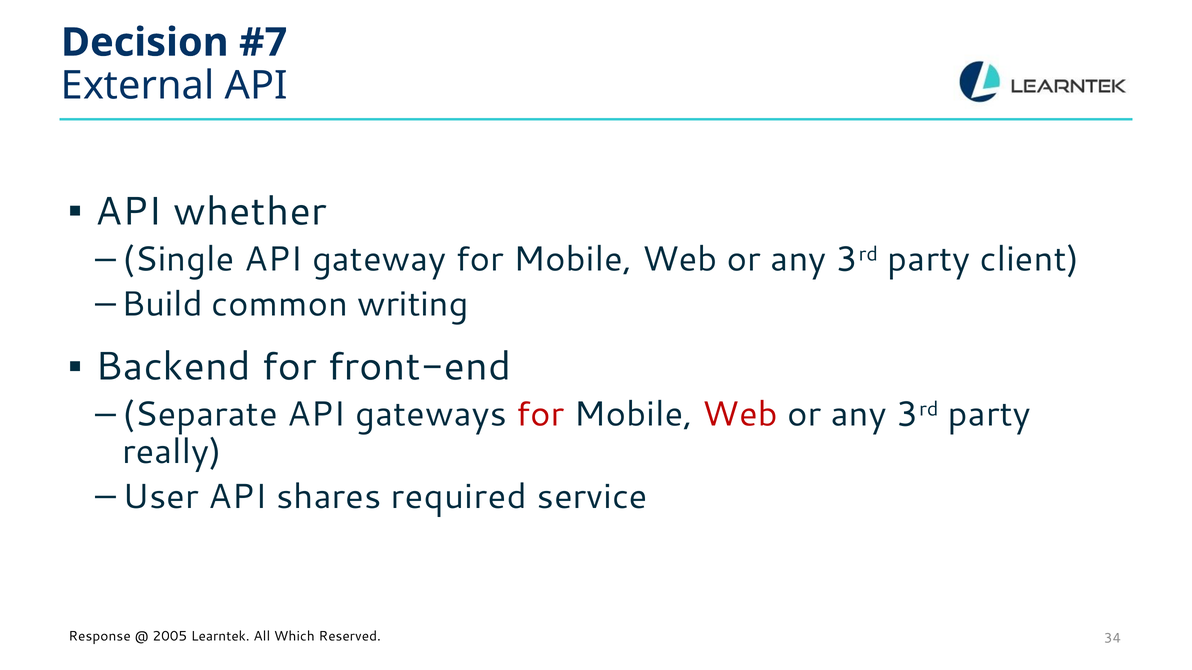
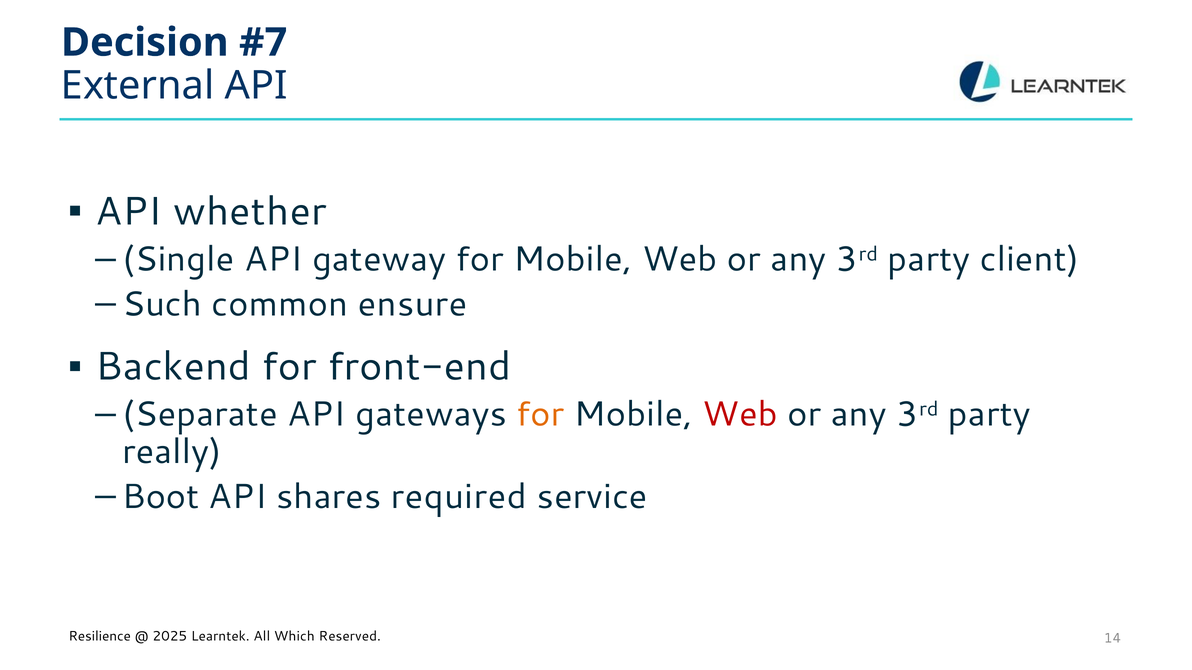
Build: Build -> Such
writing: writing -> ensure
for at (540, 415) colour: red -> orange
User: User -> Boot
Response: Response -> Resilience
2005: 2005 -> 2025
34: 34 -> 14
